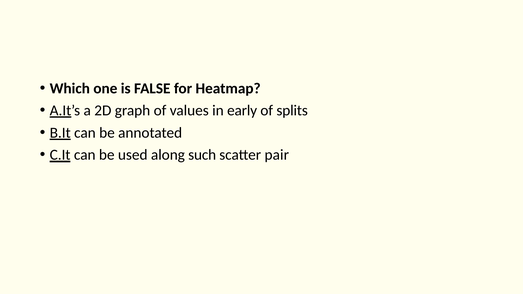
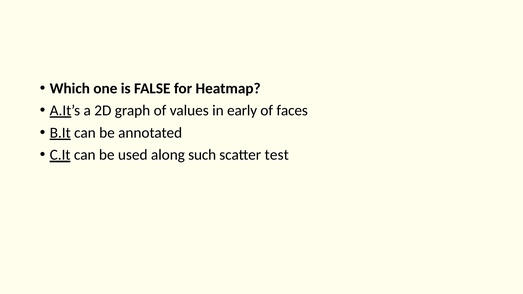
splits: splits -> faces
pair: pair -> test
